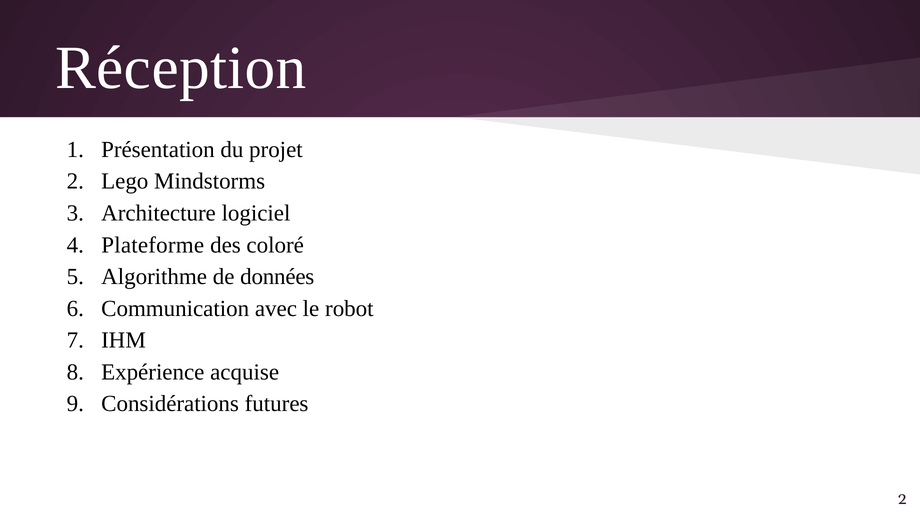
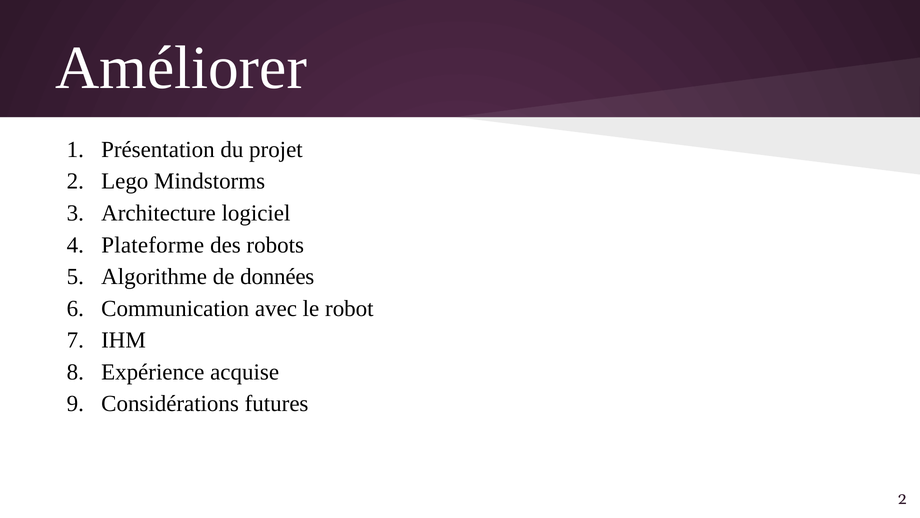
Réception: Réception -> Améliorer
coloré: coloré -> robots
